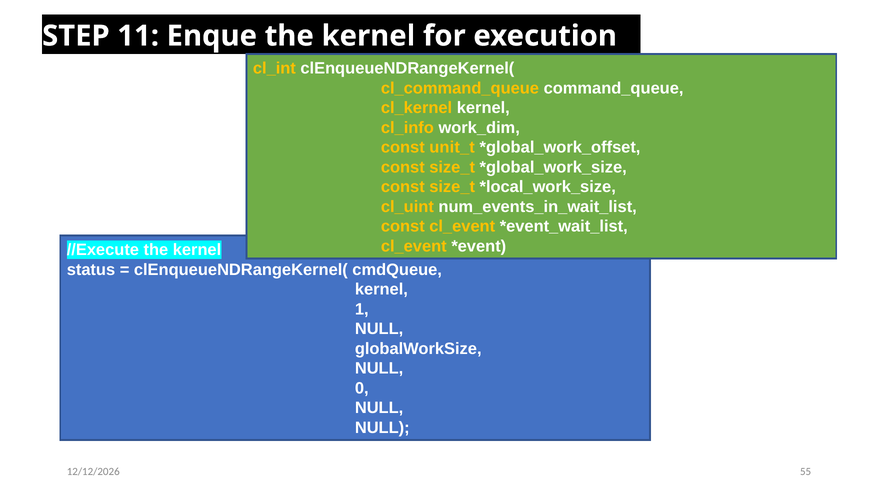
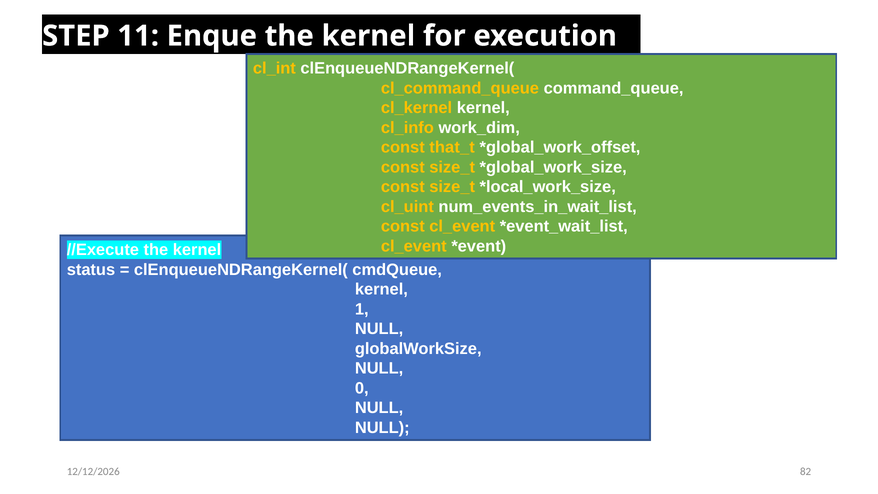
unit_t: unit_t -> that_t
55: 55 -> 82
